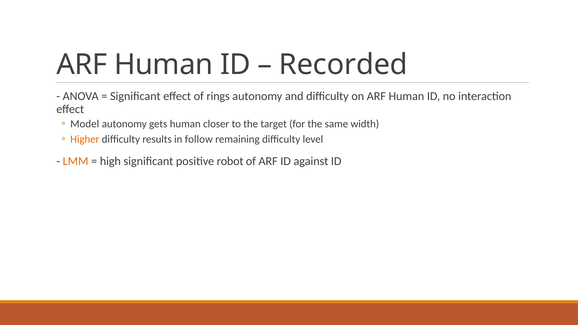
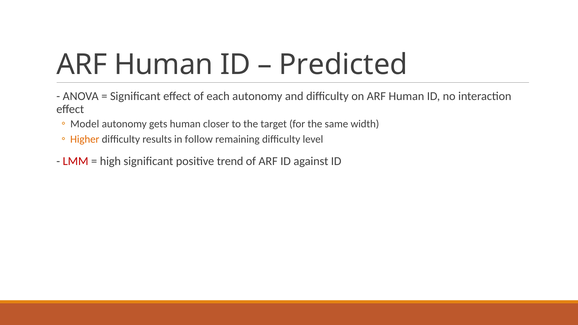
Recorded: Recorded -> Predicted
rings: rings -> each
LMM colour: orange -> red
robot: robot -> trend
